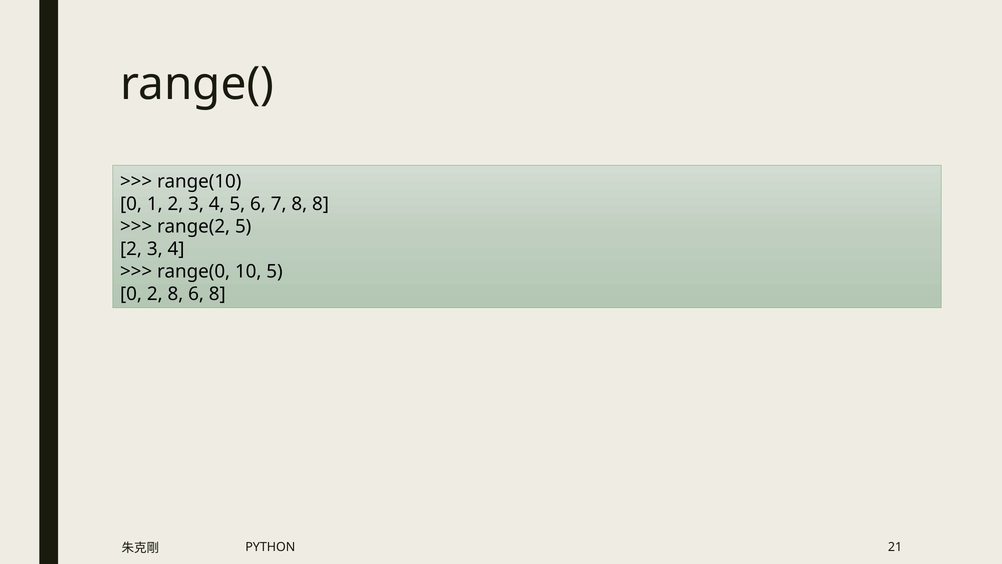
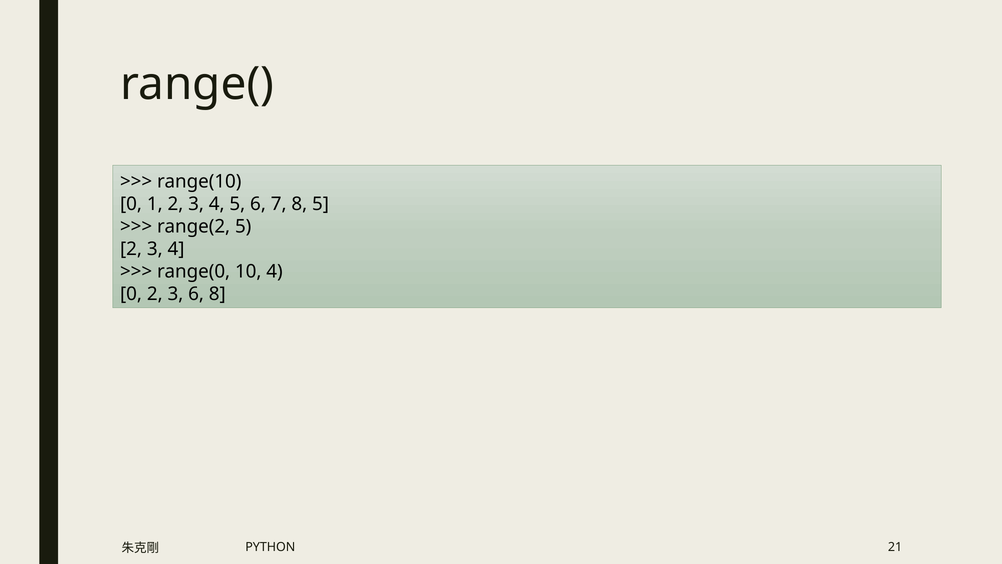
8 8: 8 -> 5
10 5: 5 -> 4
0 2 8: 8 -> 3
